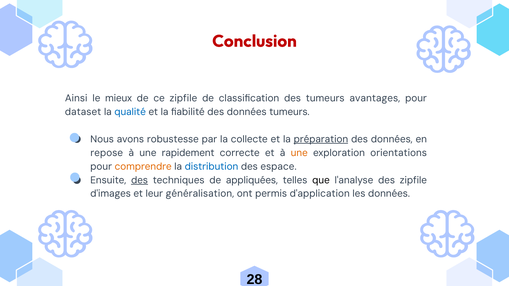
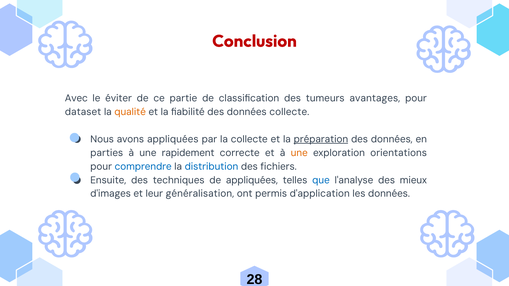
Ainsi: Ainsi -> Avec
mieux: mieux -> éviter
ce zipfile: zipfile -> partie
qualité colour: blue -> orange
données tumeurs: tumeurs -> collecte
avons robustesse: robustesse -> appliquées
repose: repose -> parties
comprendre colour: orange -> blue
espace: espace -> fichiers
des at (140, 180) underline: present -> none
que colour: black -> blue
des zipfile: zipfile -> mieux
